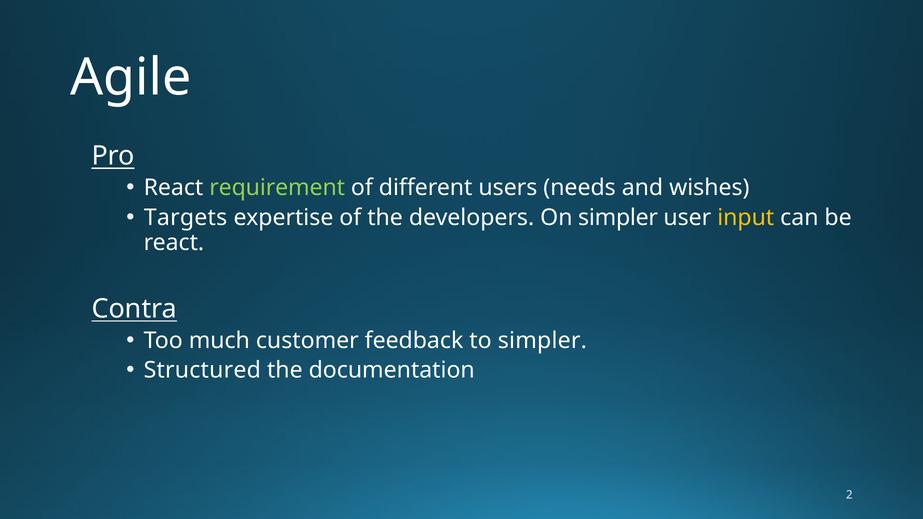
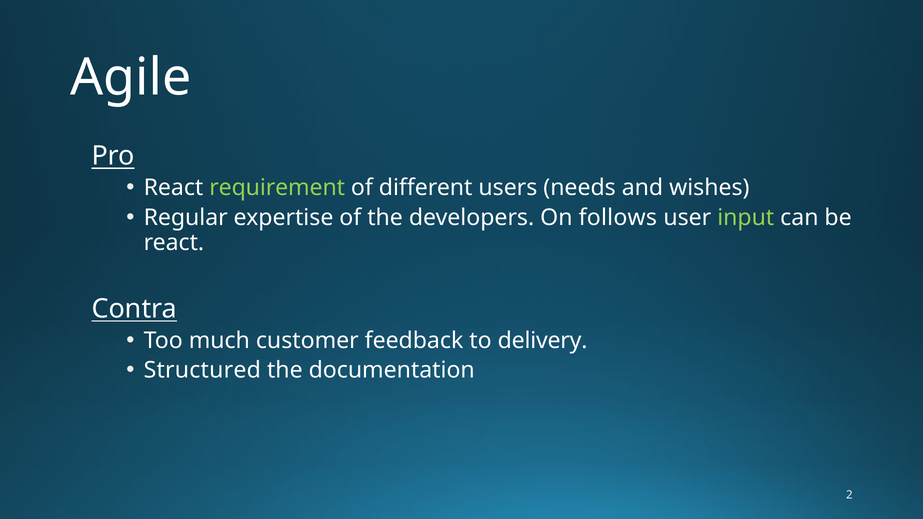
Targets: Targets -> Regular
On simpler: simpler -> follows
input colour: yellow -> light green
to simpler: simpler -> delivery
